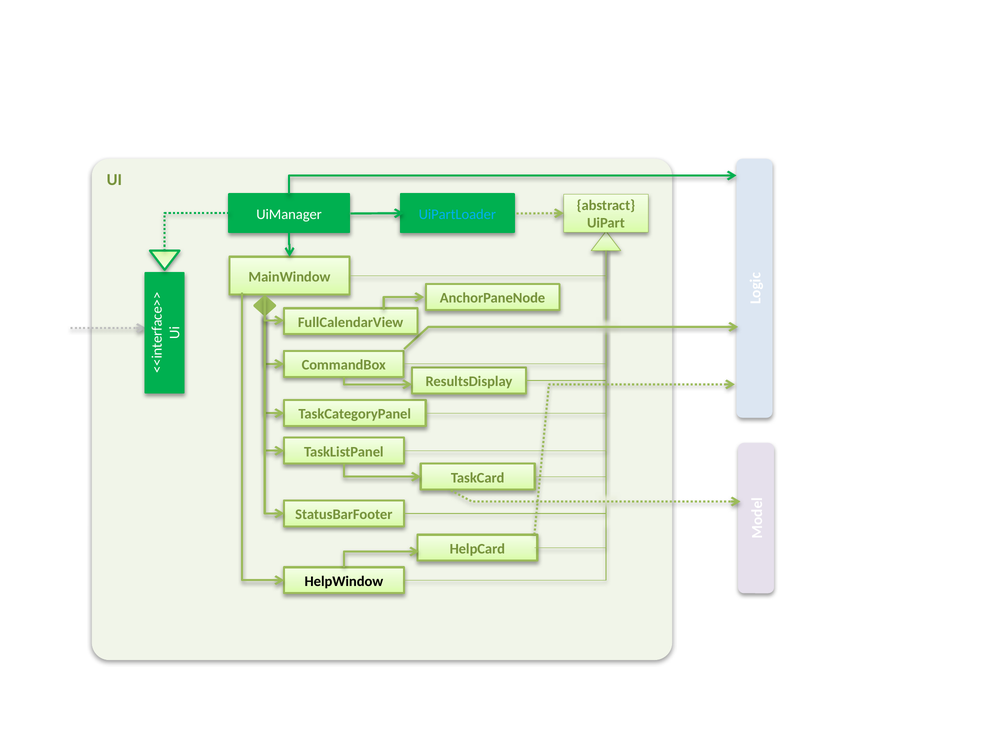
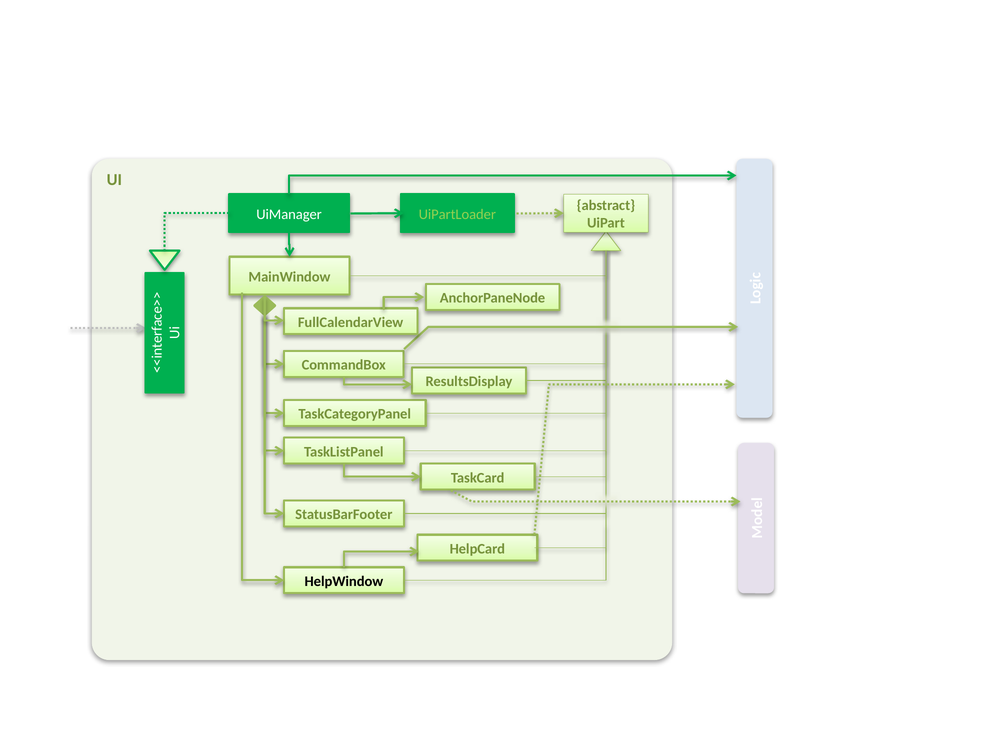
UiPartLoader colour: light blue -> light green
